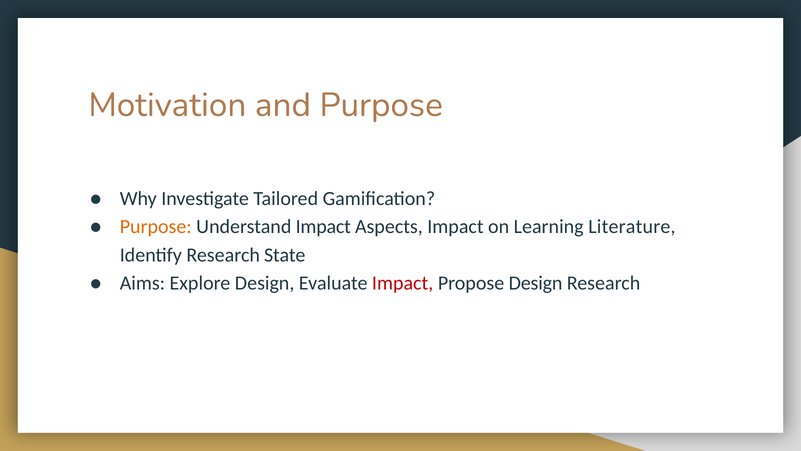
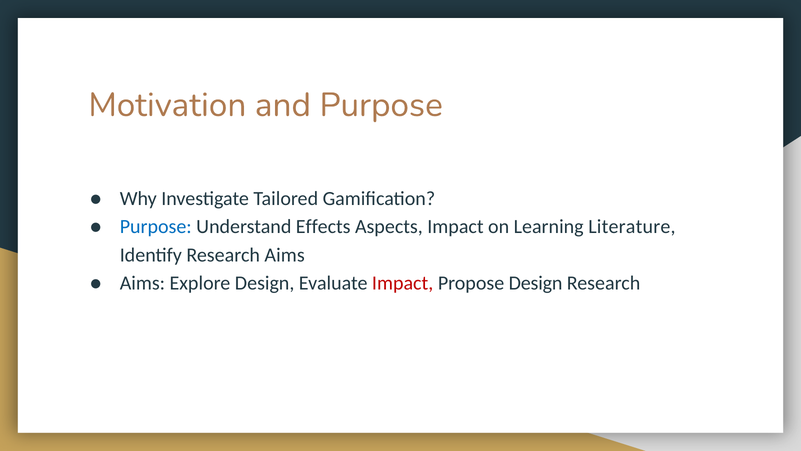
Purpose at (156, 227) colour: orange -> blue
Understand Impact: Impact -> Effects
Research State: State -> Aims
